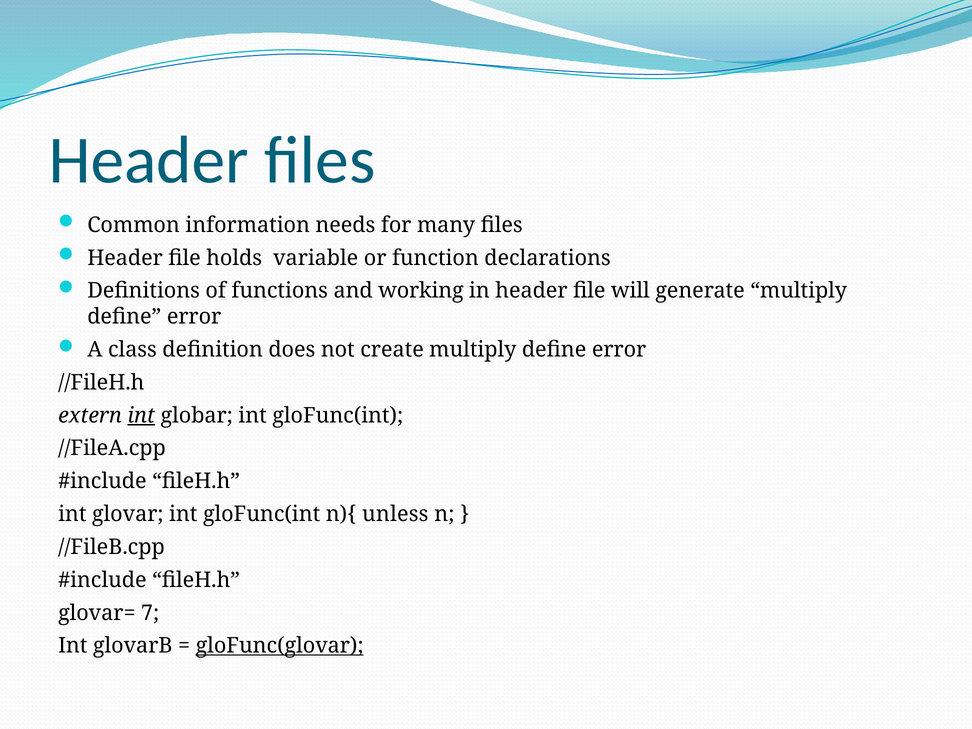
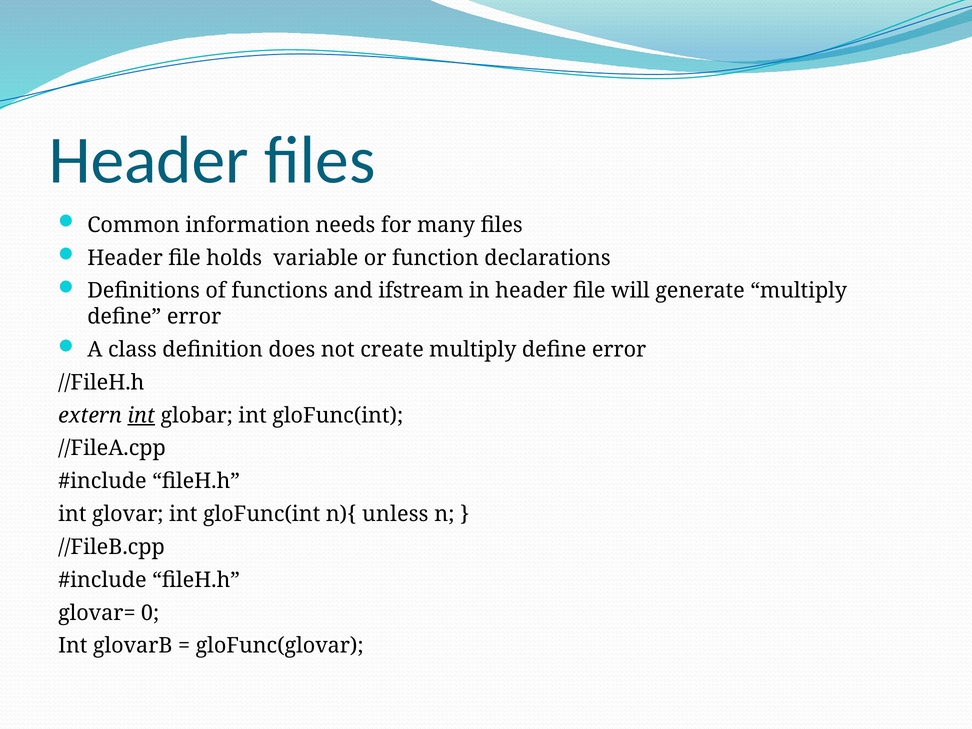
working: working -> ifstream
7: 7 -> 0
gloFunc(glovar underline: present -> none
